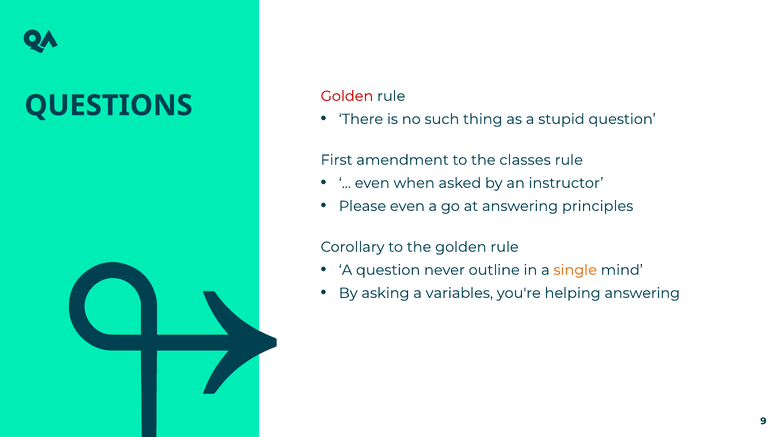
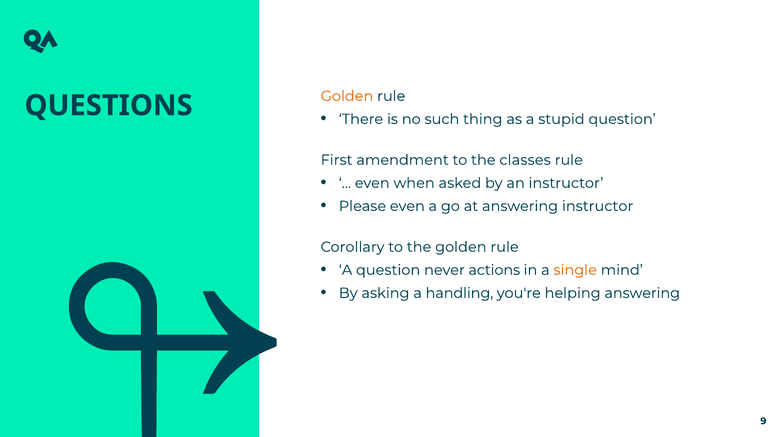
Golden at (347, 96) colour: red -> orange
answering principles: principles -> instructor
outline: outline -> actions
variables: variables -> handling
